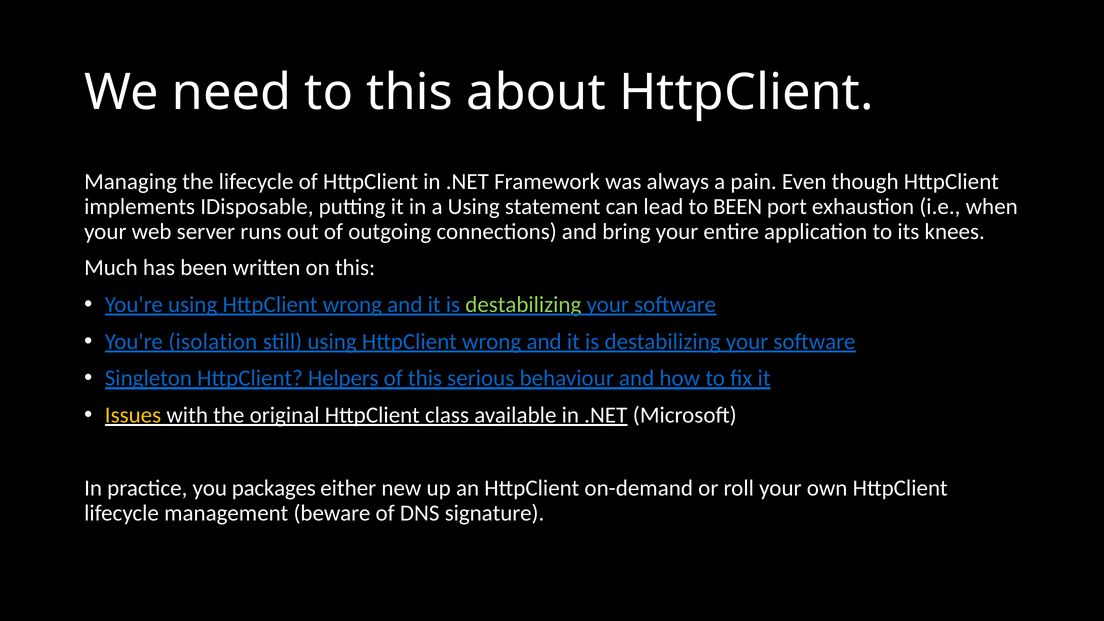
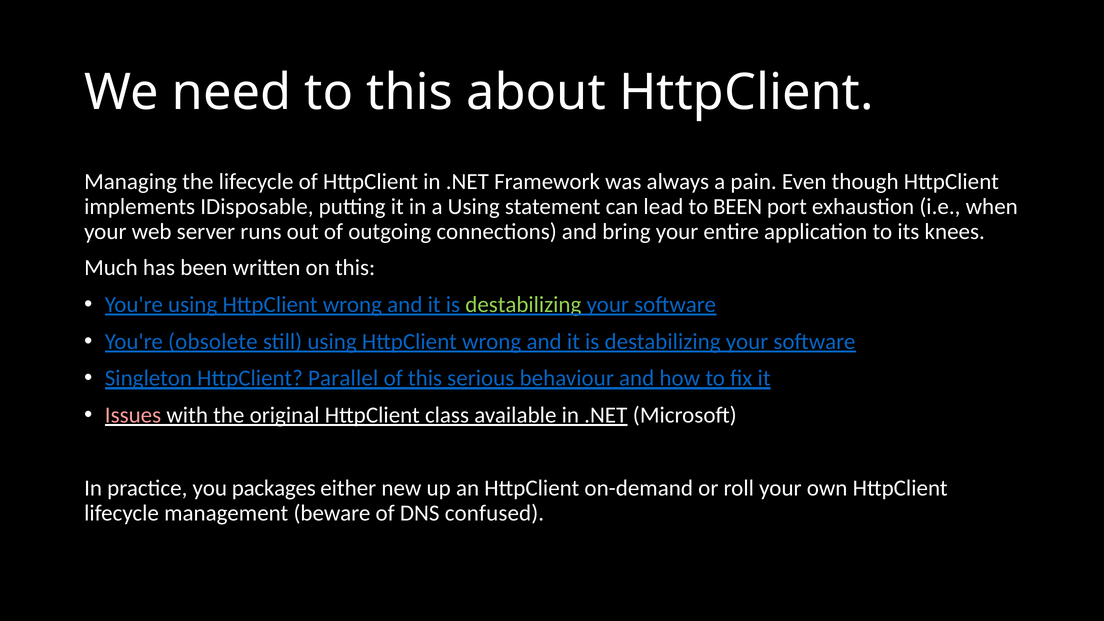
isolation: isolation -> obsolete
Helpers: Helpers -> Parallel
Issues colour: yellow -> pink
signature: signature -> confused
